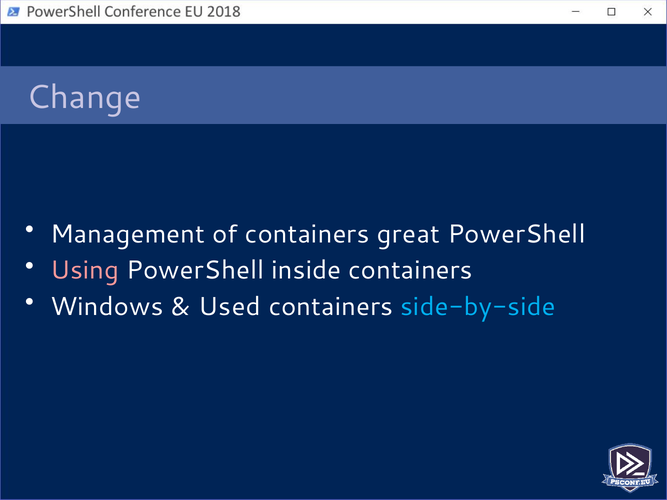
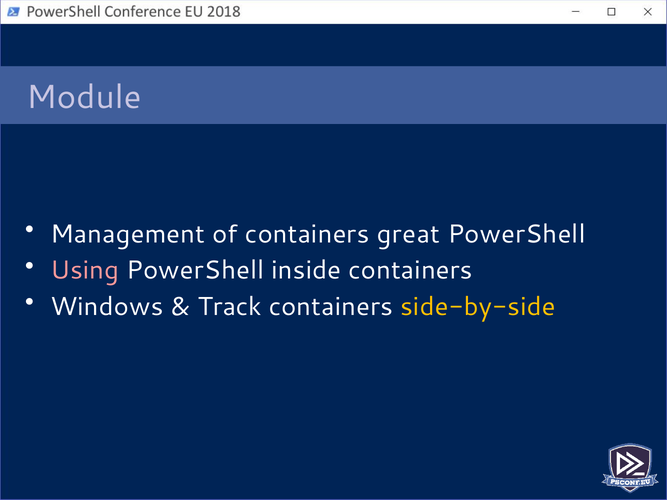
Change: Change -> Module
Used: Used -> Track
side-by-side colour: light blue -> yellow
